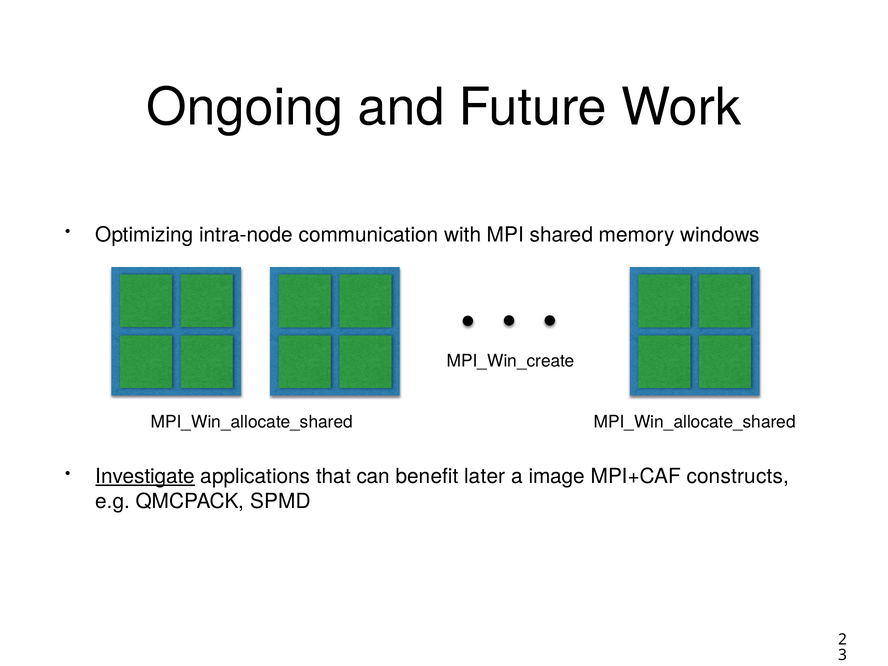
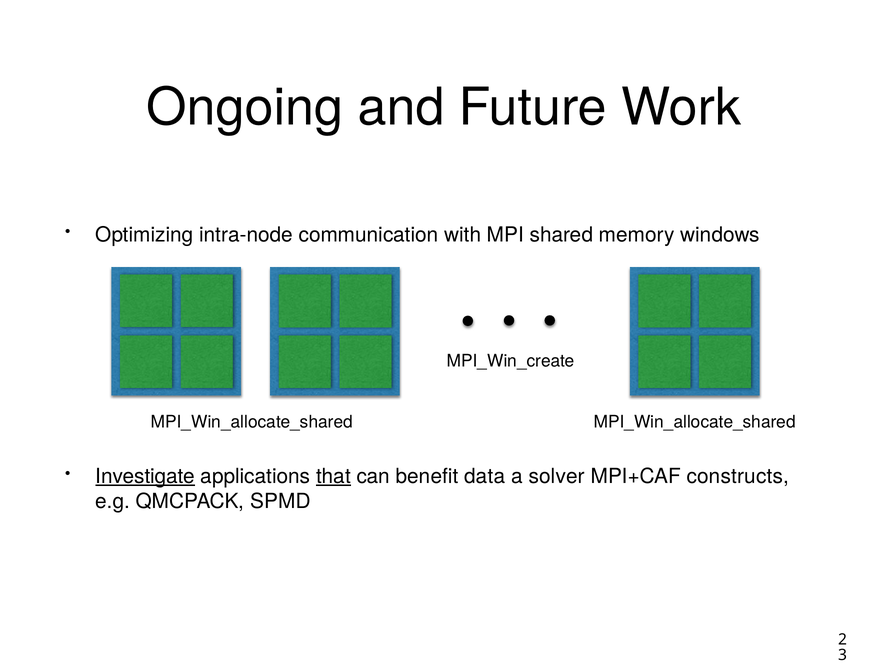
that underline: none -> present
later: later -> data
image: image -> solver
